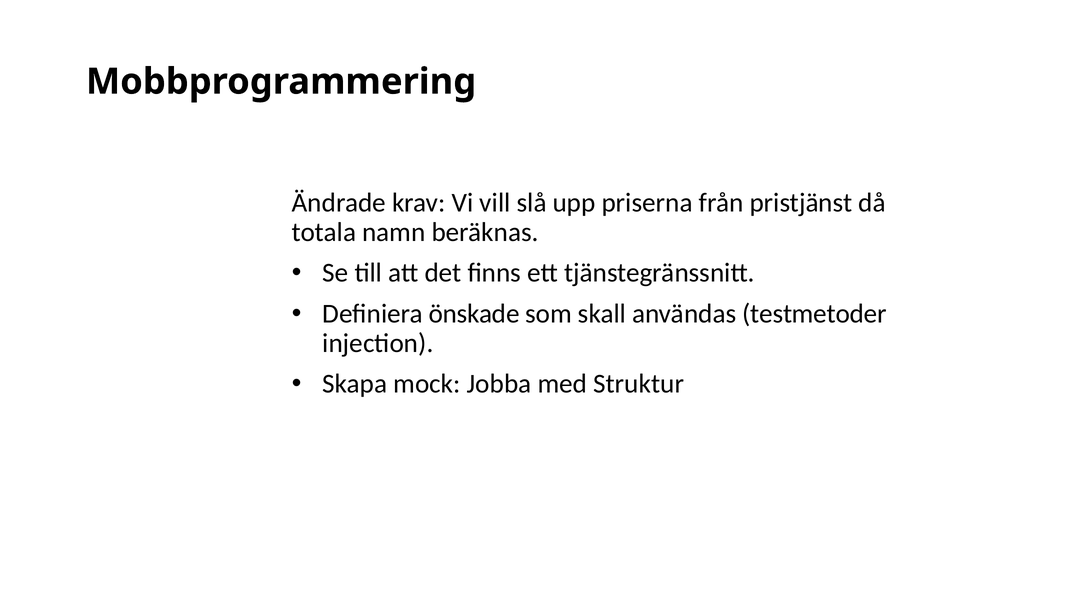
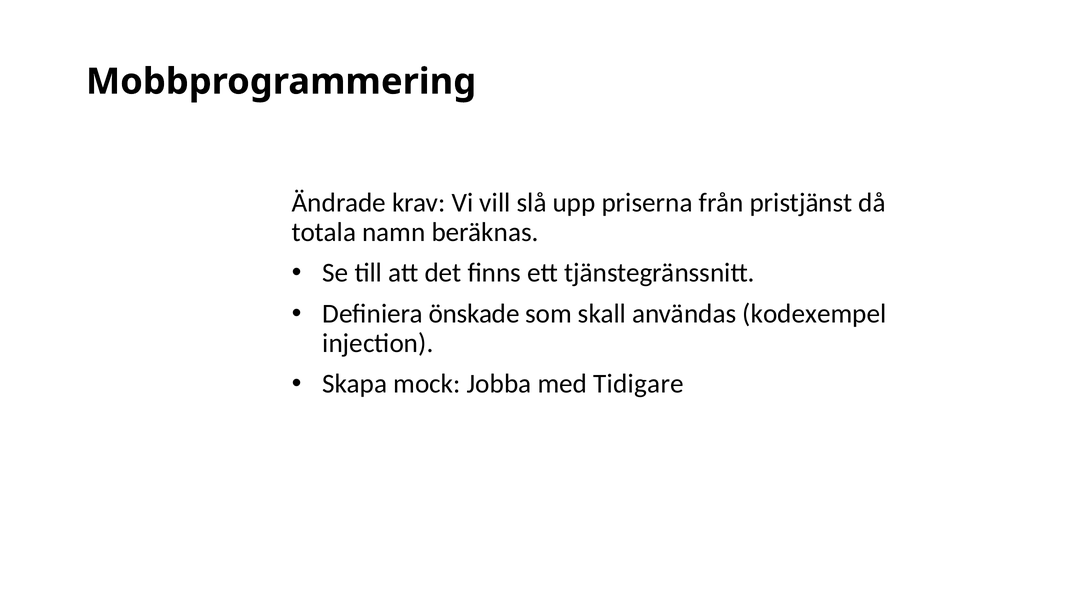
testmetoder: testmetoder -> kodexempel
Struktur: Struktur -> Tidigare
